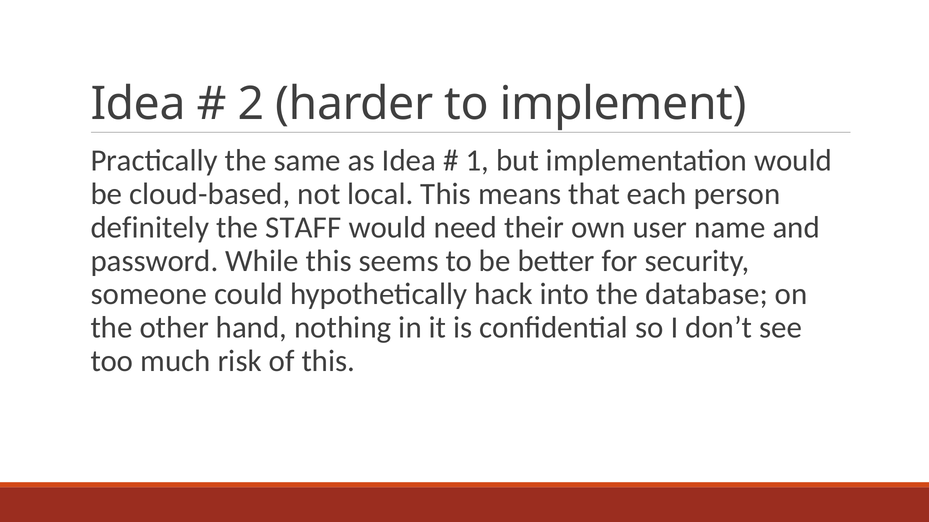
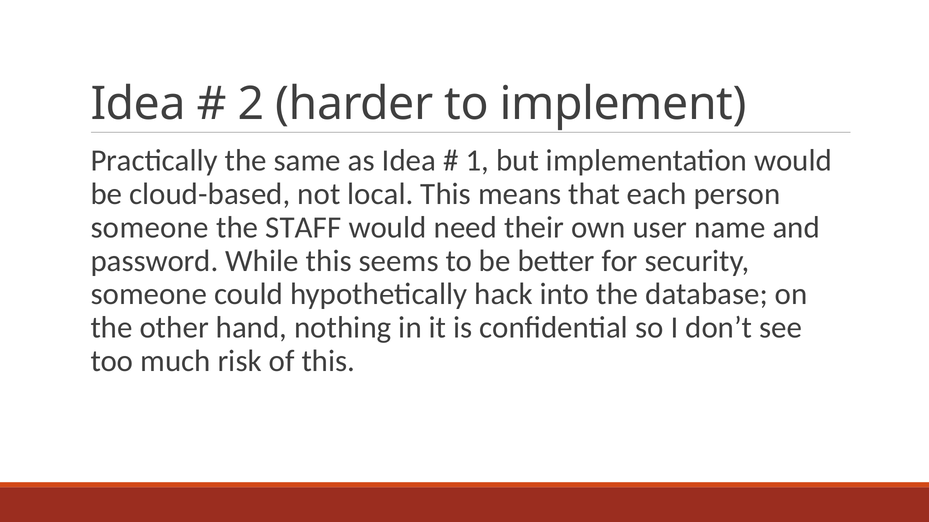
definitely at (150, 228): definitely -> someone
